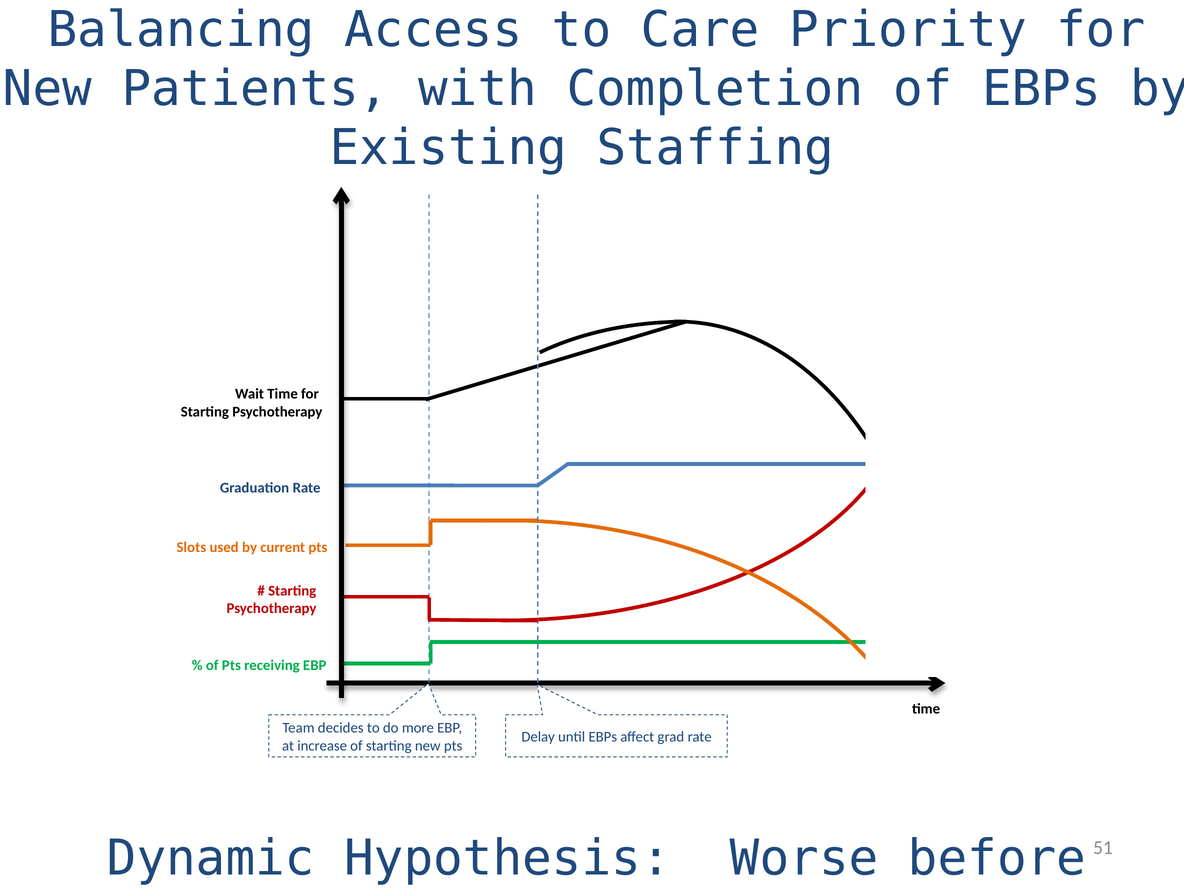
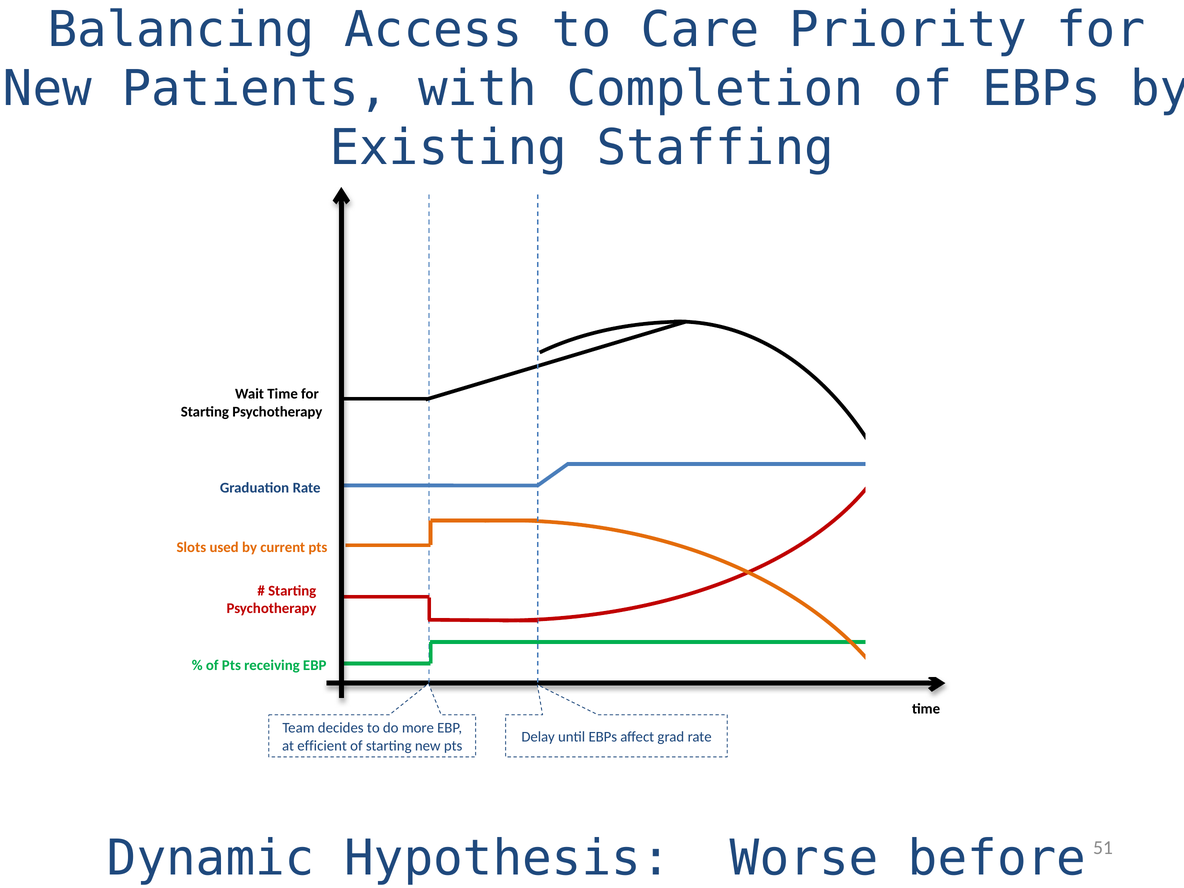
increase: increase -> efficient
